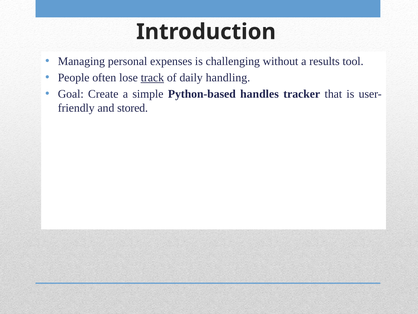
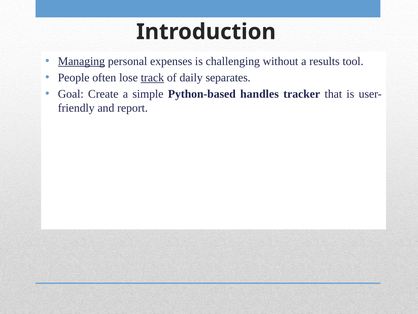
Managing underline: none -> present
handling: handling -> separates
stored: stored -> report
